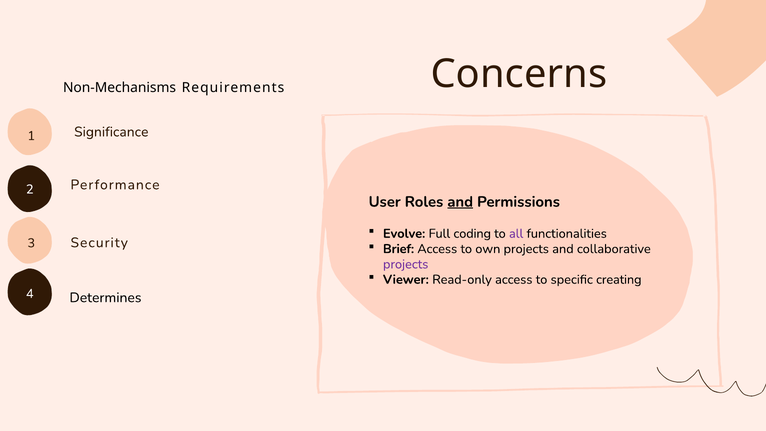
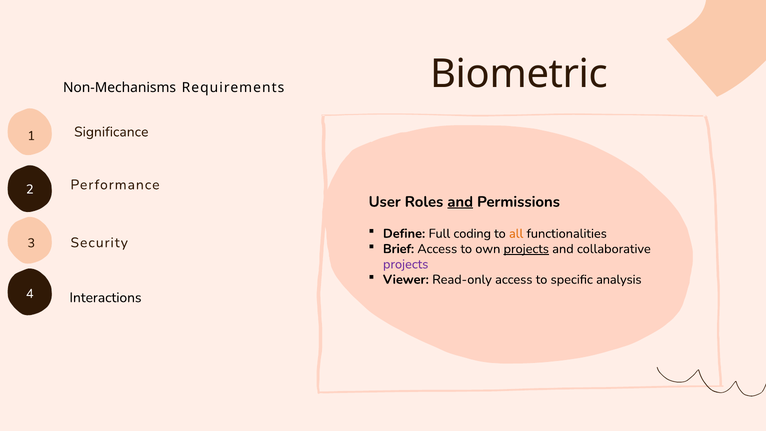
Concerns: Concerns -> Biometric
Evolve: Evolve -> Define
all colour: purple -> orange
projects at (526, 249) underline: none -> present
creating: creating -> analysis
Determines: Determines -> Interactions
